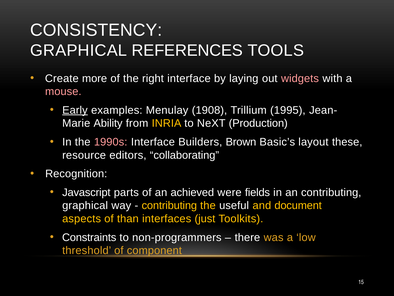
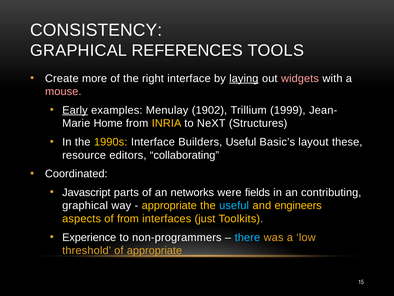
laying underline: none -> present
1908: 1908 -> 1902
1995: 1995 -> 1999
Ability: Ability -> Home
Production: Production -> Structures
1990s colour: pink -> yellow
Builders Brown: Brown -> Useful
Recognition: Recognition -> Coordinated
achieved: achieved -> networks
contributing at (169, 205): contributing -> appropriate
useful at (234, 205) colour: white -> light blue
document: document -> engineers
of than: than -> from
Constraints: Constraints -> Experience
there colour: white -> light blue
of component: component -> appropriate
